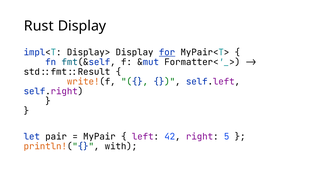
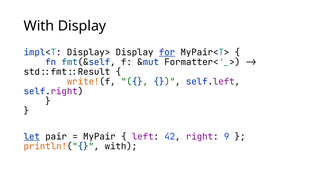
Rust at (39, 26): Rust -> With
let underline: none -> present
5: 5 -> 9
